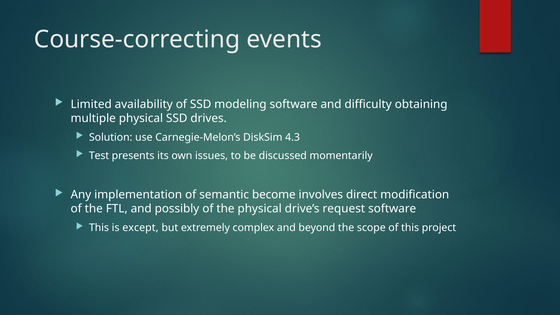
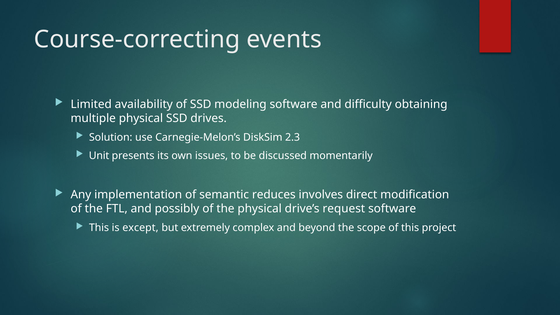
4.3: 4.3 -> 2.3
Test: Test -> Unit
become: become -> reduces
